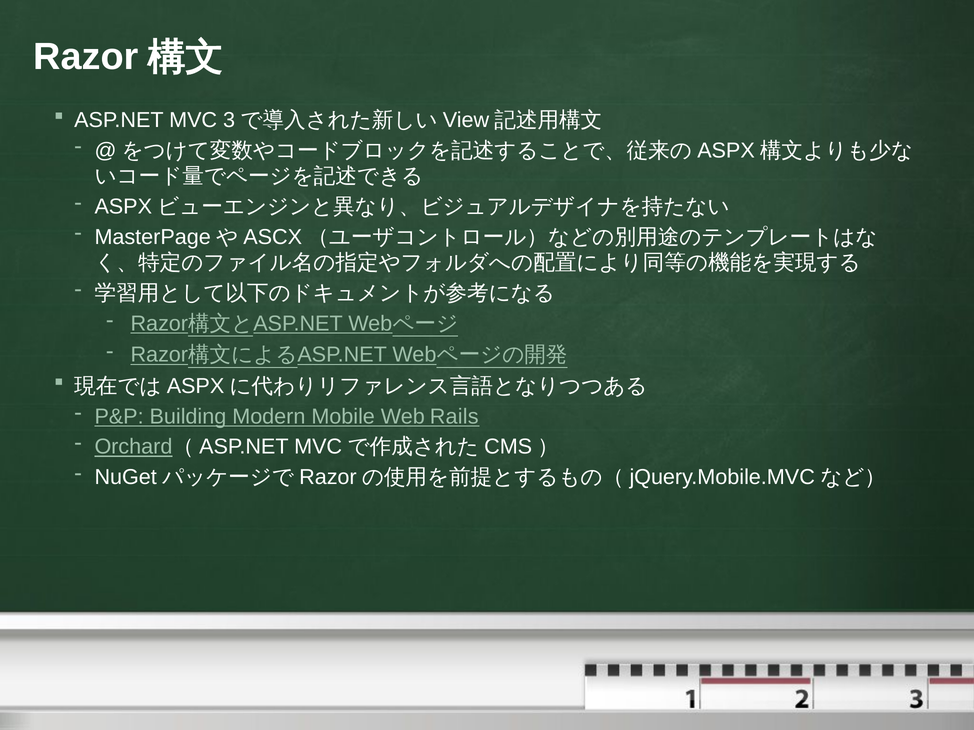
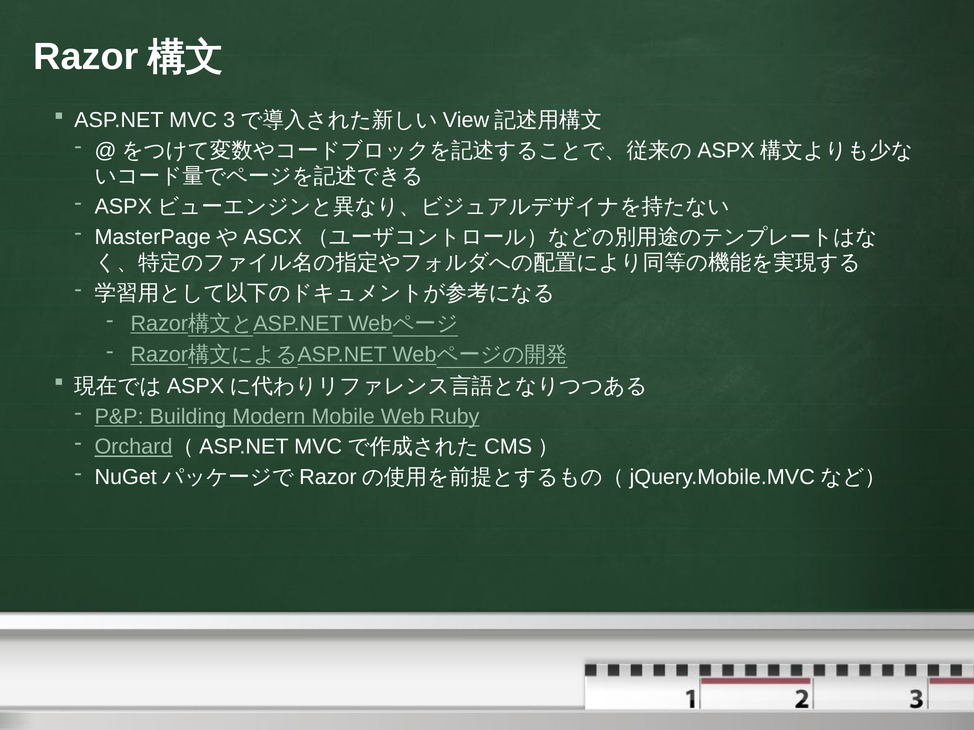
Rails: Rails -> Ruby
